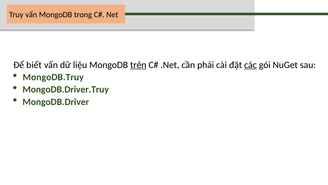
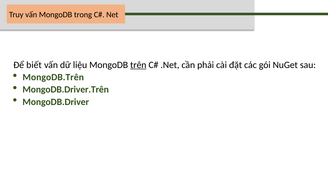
các underline: present -> none
MongoDB.Truy: MongoDB.Truy -> MongoDB.Trên
MongoDB.Driver.Truy: MongoDB.Driver.Truy -> MongoDB.Driver.Trên
